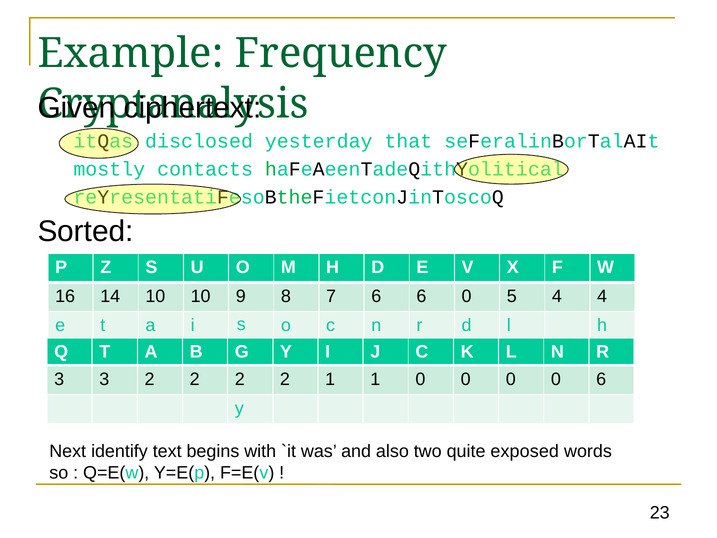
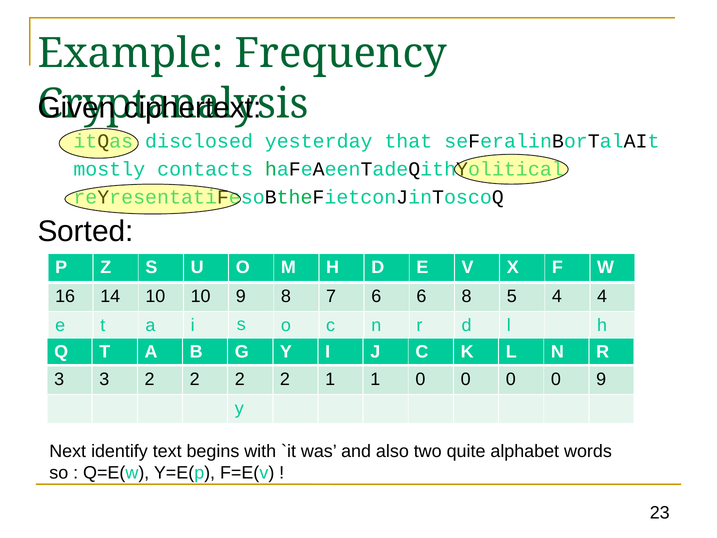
6 0: 0 -> 8
0 6: 6 -> 9
exposed: exposed -> alphabet
